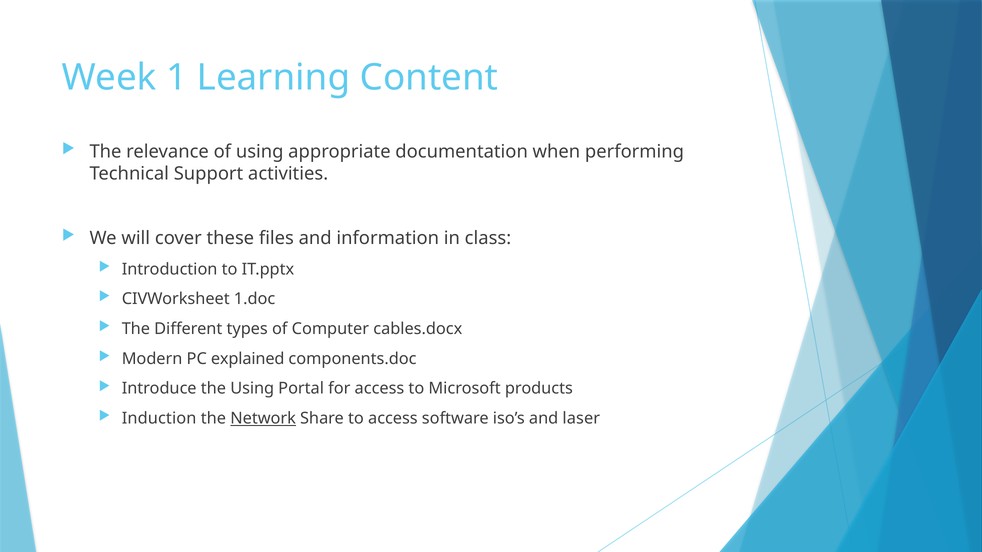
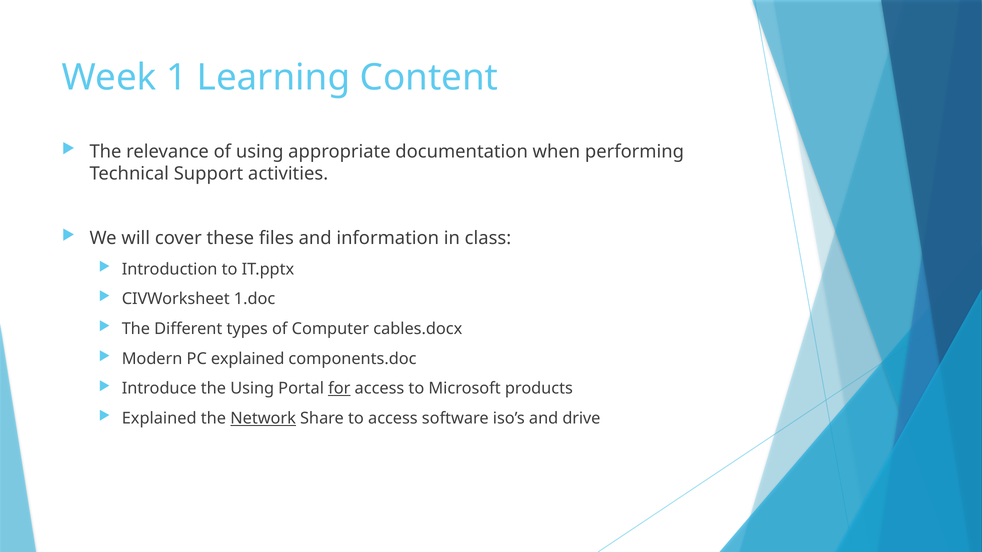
for underline: none -> present
Induction at (159, 419): Induction -> Explained
laser: laser -> drive
